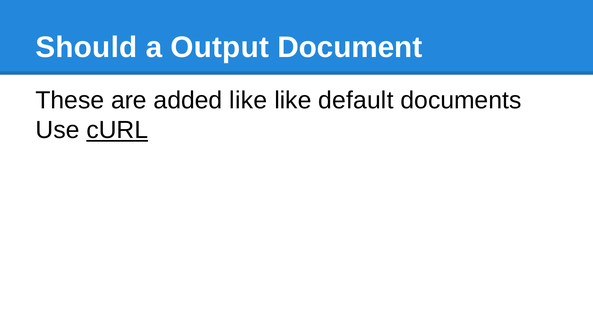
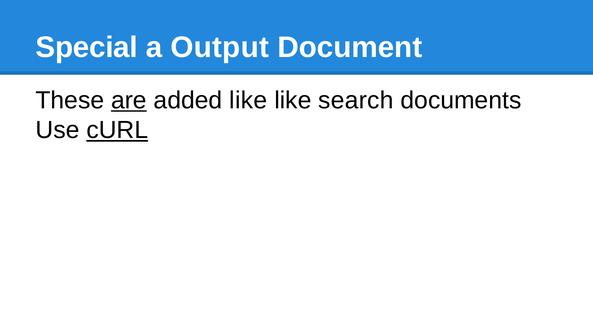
Should: Should -> Special
are underline: none -> present
default: default -> search
